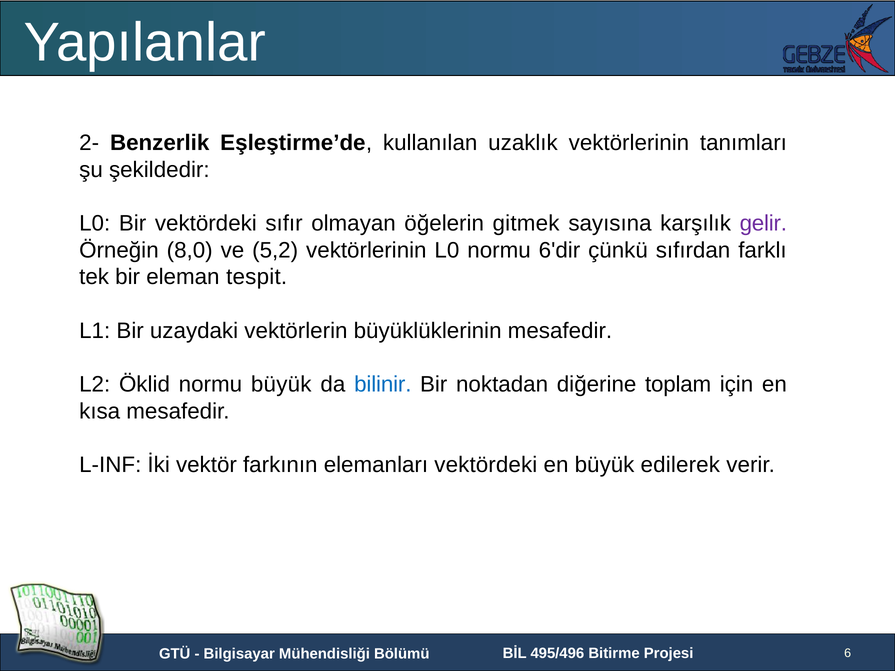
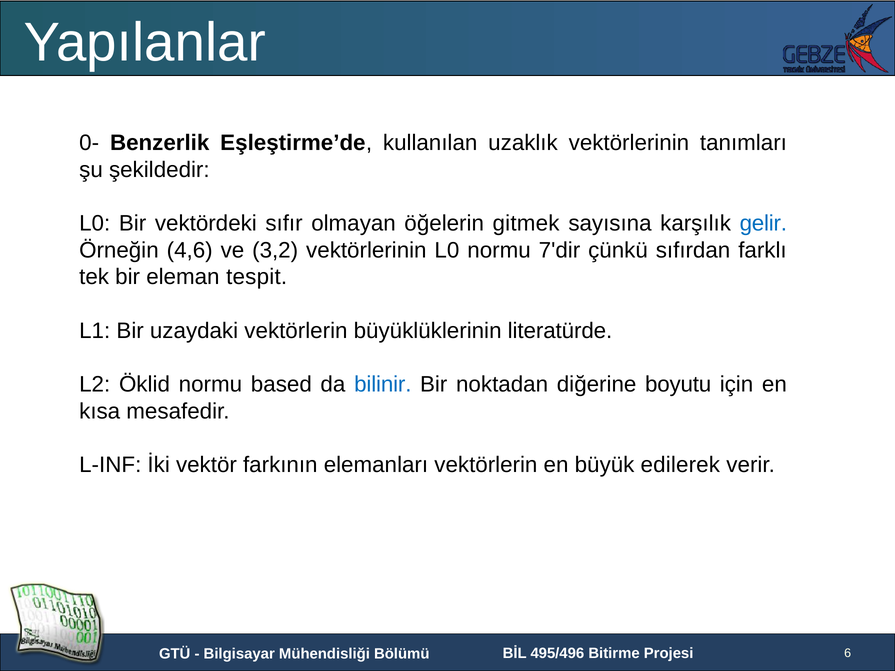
2-: 2- -> 0-
gelir colour: purple -> blue
8,0: 8,0 -> 4,6
5,2: 5,2 -> 3,2
6'dir: 6'dir -> 7'dir
büyüklüklerinin mesafedir: mesafedir -> literatürde
normu büyük: büyük -> based
toplam: toplam -> boyutu
elemanları vektördeki: vektördeki -> vektörlerin
